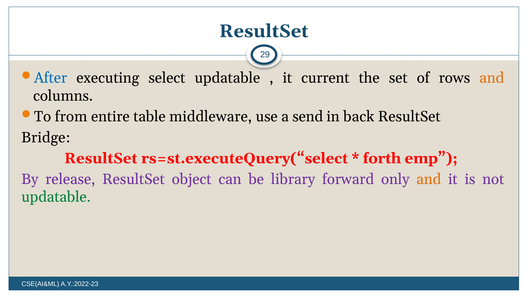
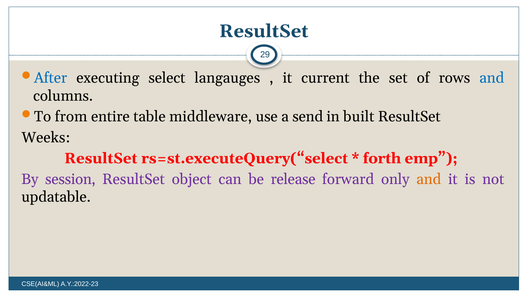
select updatable: updatable -> langauges
and at (492, 78) colour: orange -> blue
back: back -> built
Bridge: Bridge -> Weeks
release: release -> session
library: library -> release
updatable at (56, 197) colour: green -> black
